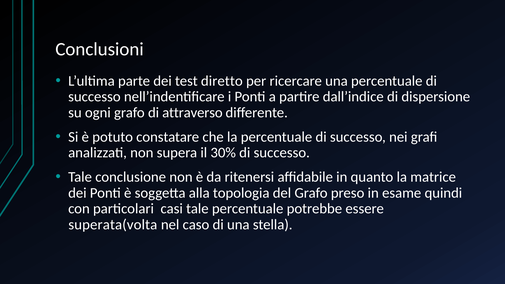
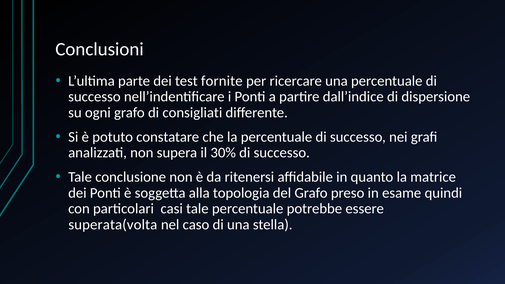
diretto: diretto -> fornite
attraverso: attraverso -> consigliati
